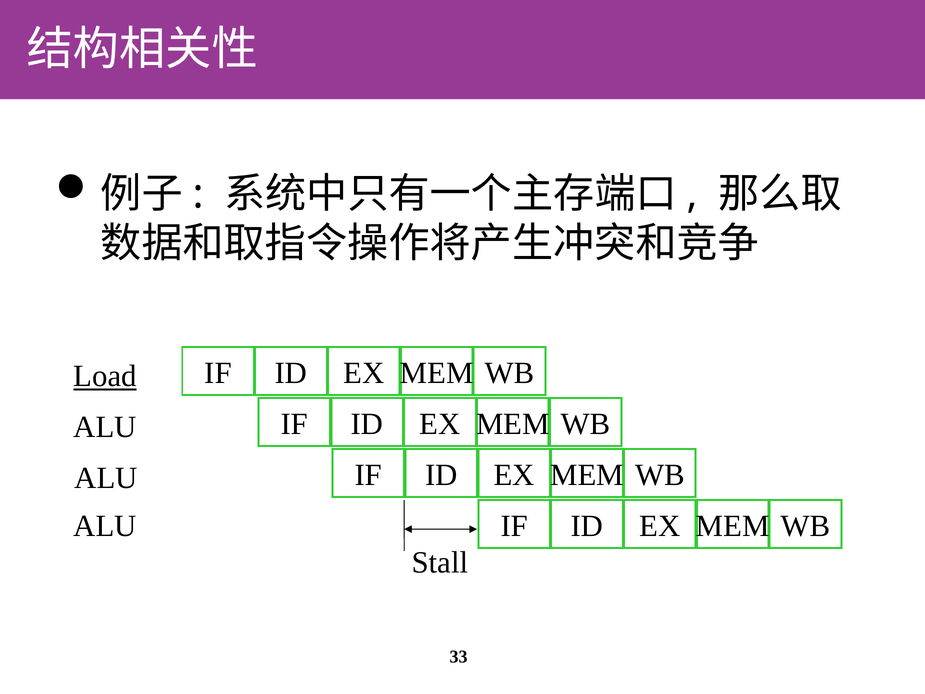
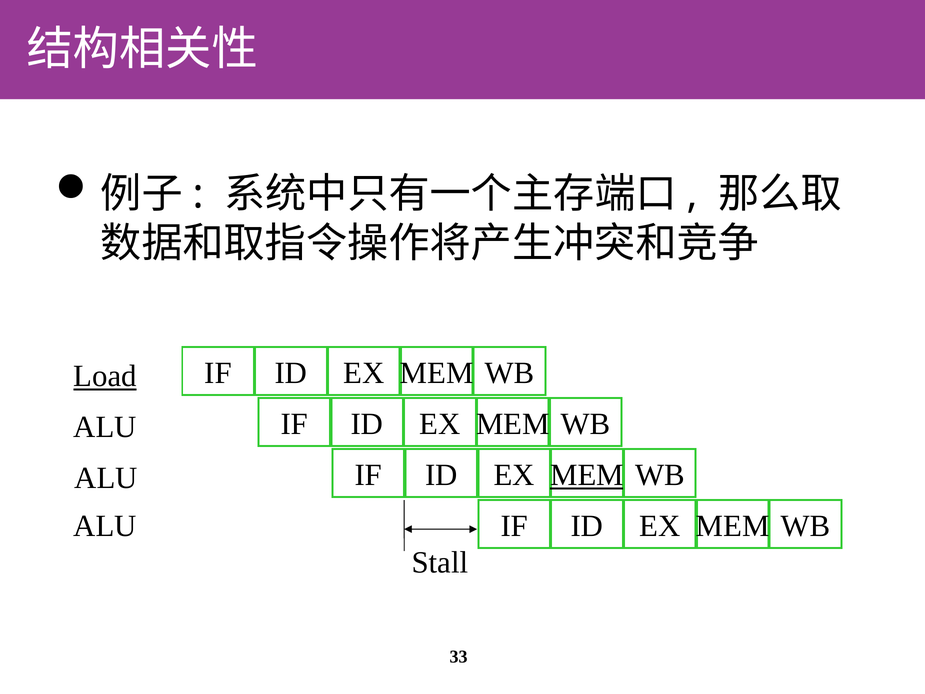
MEM at (587, 475) underline: none -> present
